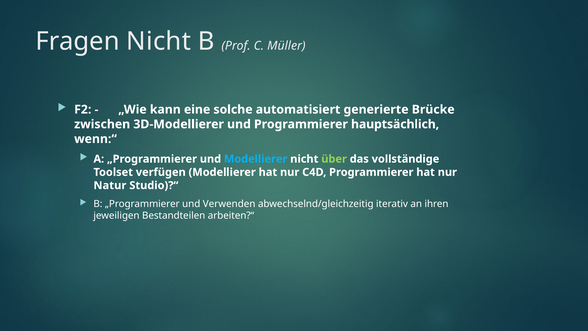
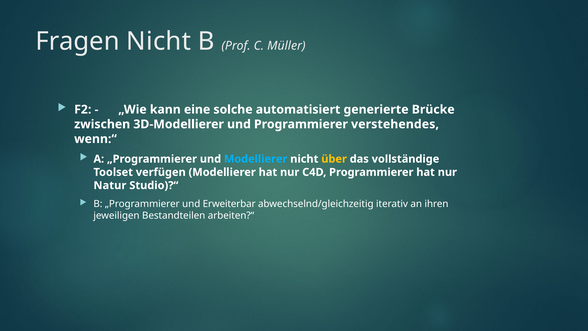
hauptsächlich: hauptsächlich -> verstehendes
über colour: light green -> yellow
Verwenden: Verwenden -> Erweiterbar
